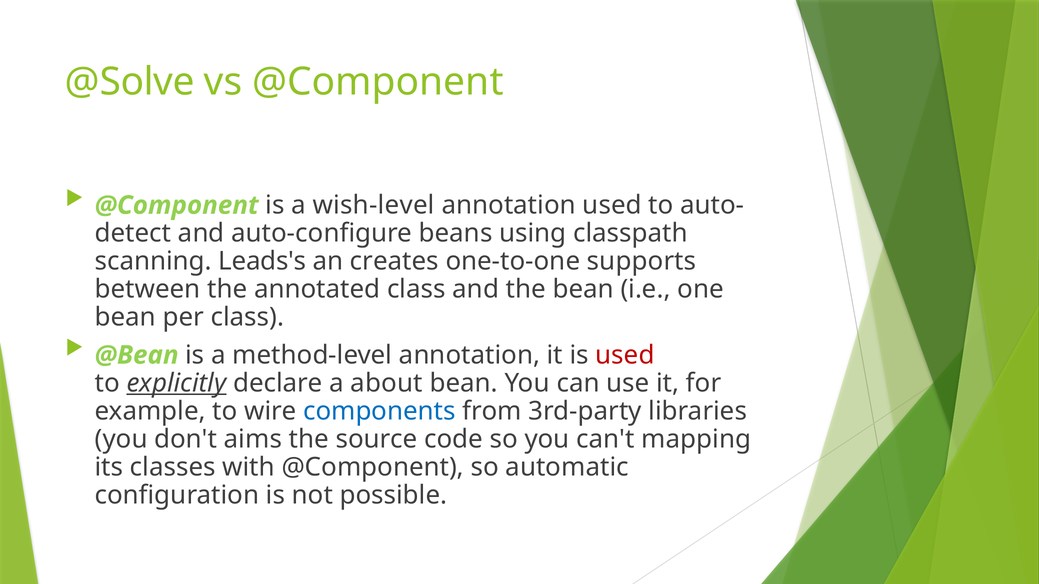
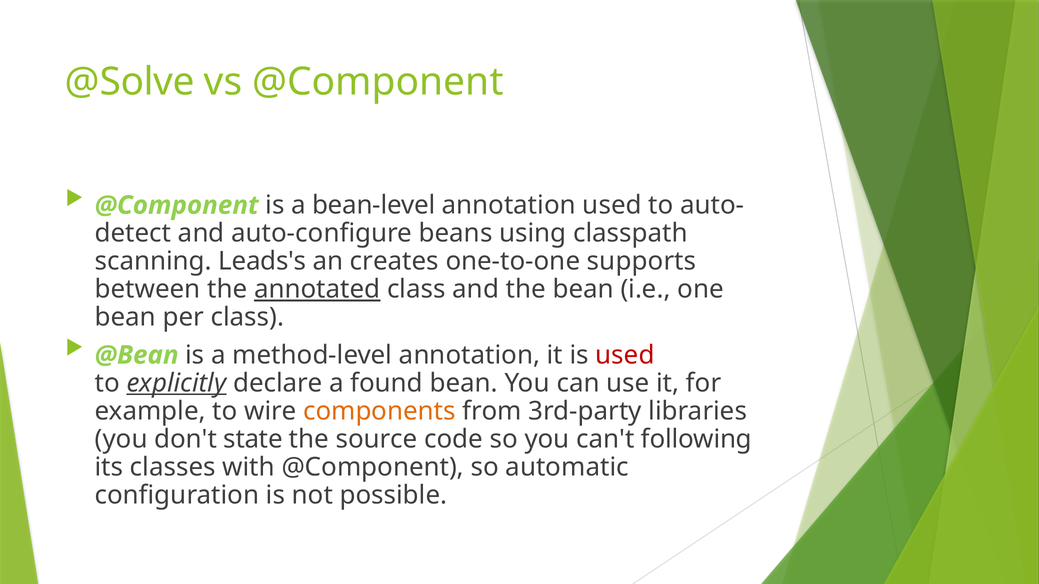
wish-level: wish-level -> bean-level
annotated underline: none -> present
about: about -> found
components colour: blue -> orange
aims: aims -> state
mapping: mapping -> following
